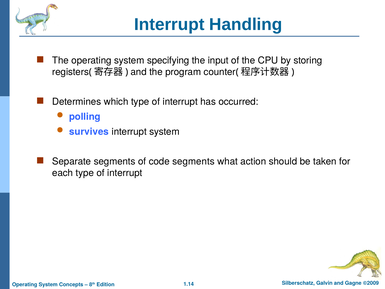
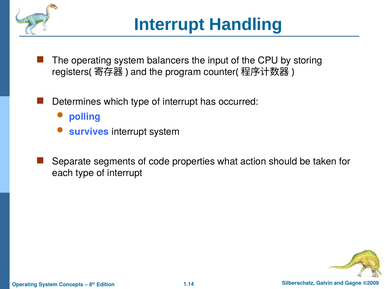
specifying: specifying -> balancers
code segments: segments -> properties
